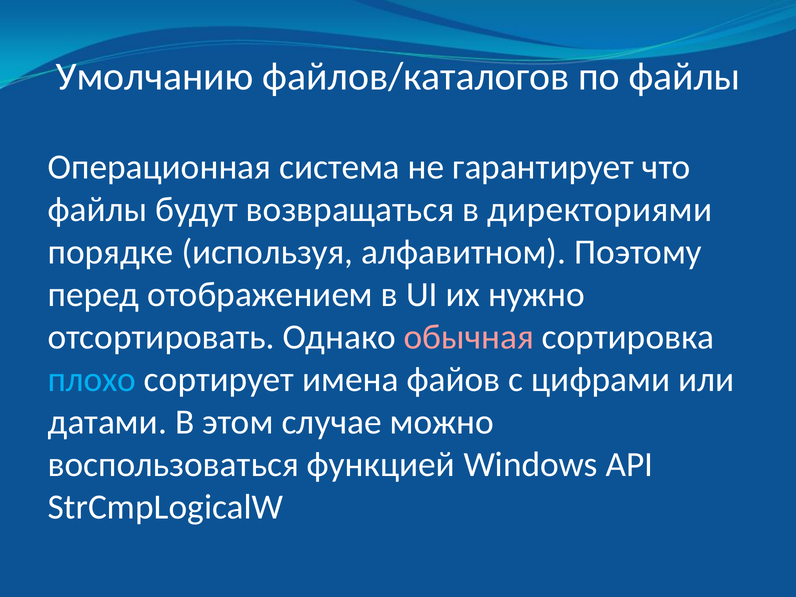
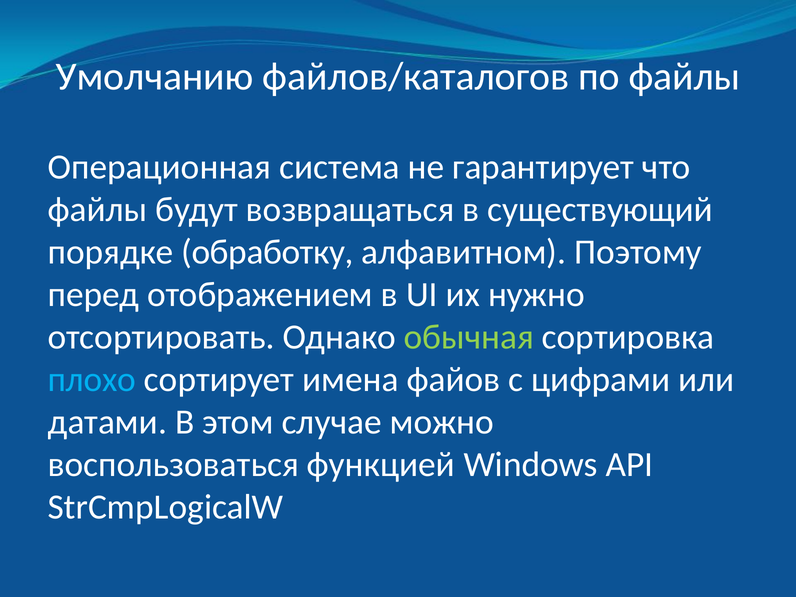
директориями: директориями -> существующий
используя: используя -> обработку
обычная colour: pink -> light green
